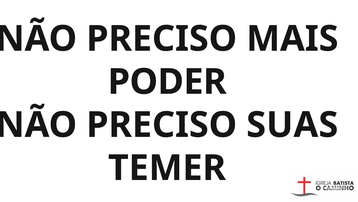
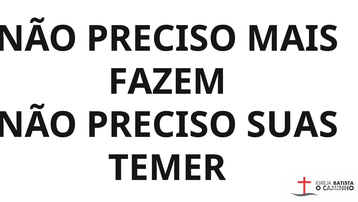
PODER: PODER -> FAZEM
